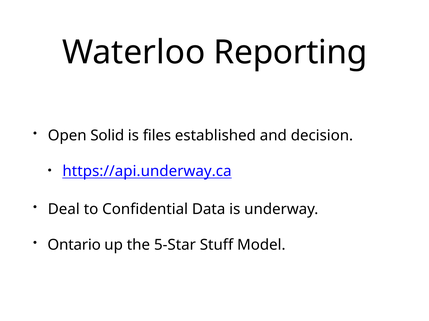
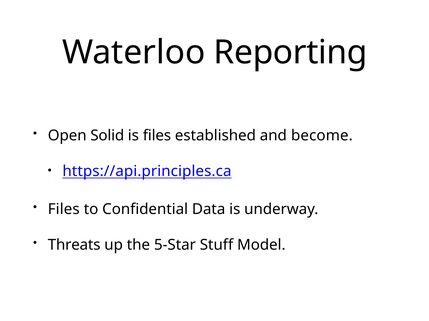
decision: decision -> become
https://api.underway.ca: https://api.underway.ca -> https://api.principles.ca
Deal at (64, 210): Deal -> Files
Ontario: Ontario -> Threats
